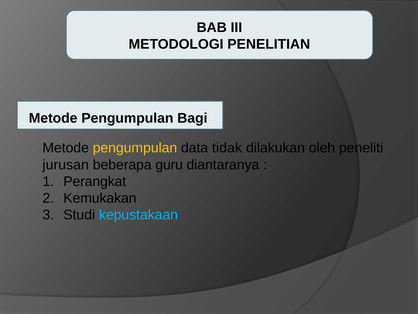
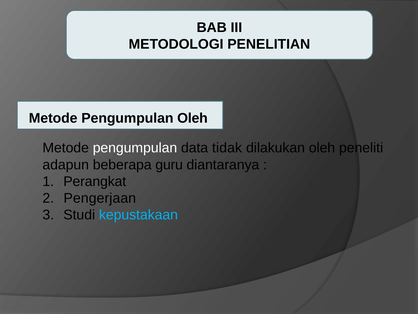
Pengumpulan Bagi: Bagi -> Oleh
pengumpulan at (135, 148) colour: yellow -> white
jurusan: jurusan -> adapun
Kemukakan: Kemukakan -> Pengerjaan
